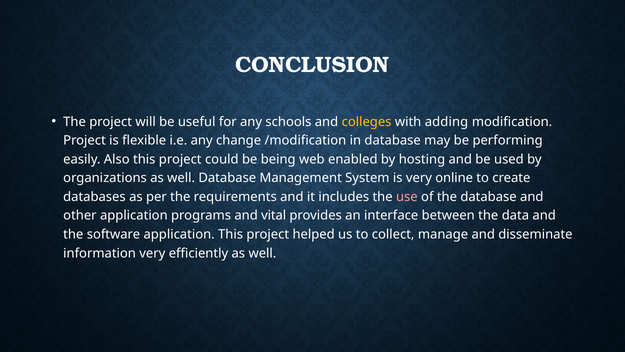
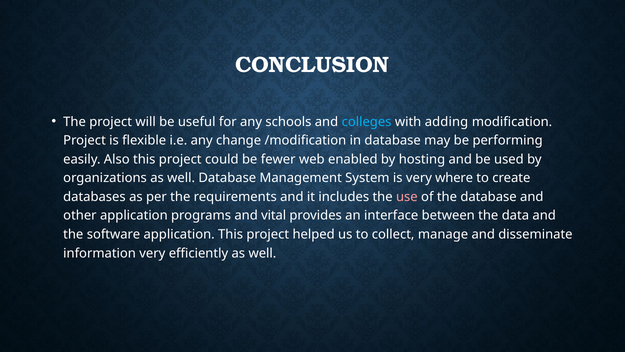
colleges colour: yellow -> light blue
being: being -> fewer
online: online -> where
